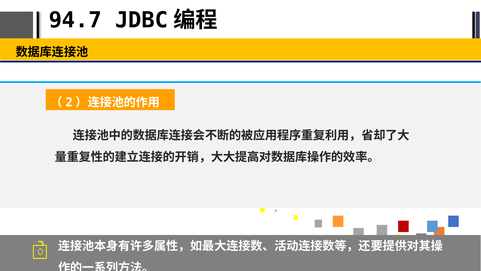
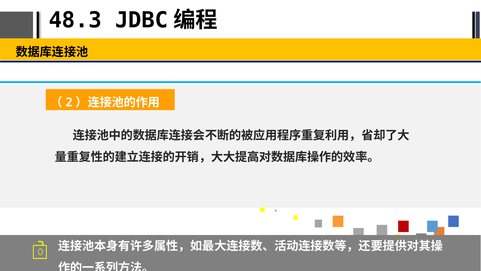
94.7: 94.7 -> 48.3
